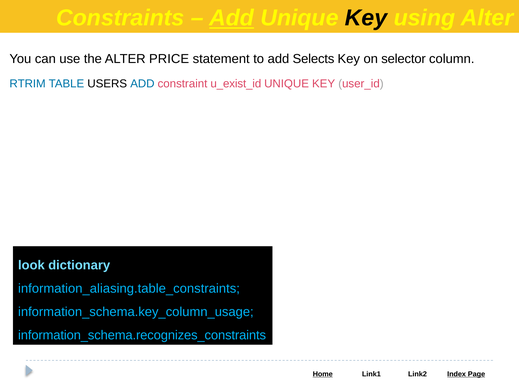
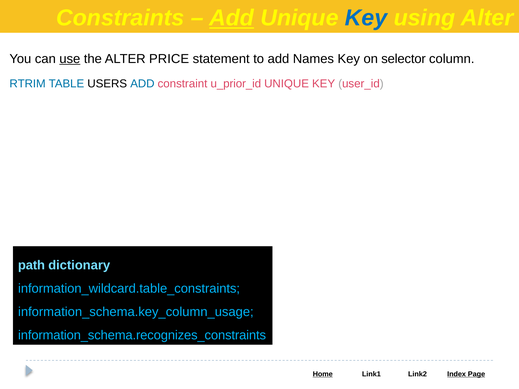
Key at (366, 18) colour: black -> blue
use underline: none -> present
Selects: Selects -> Names
u_exist_id: u_exist_id -> u_prior_id
look: look -> path
information_aliasing.table_constraints: information_aliasing.table_constraints -> information_wildcard.table_constraints
